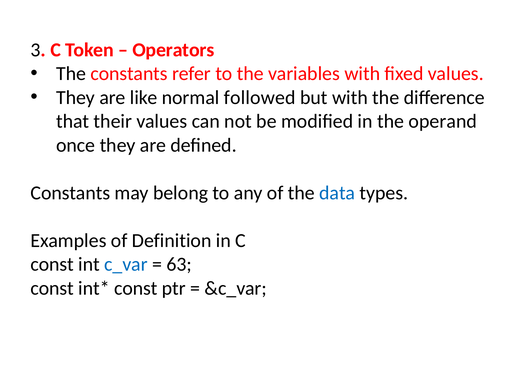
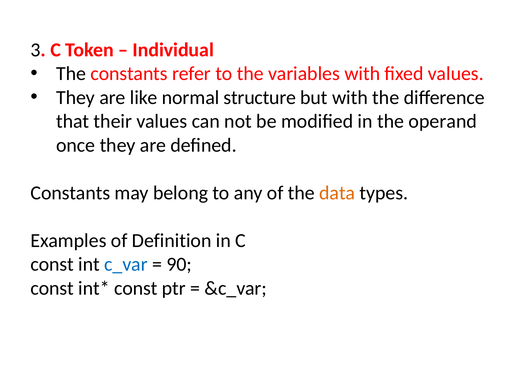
Operators: Operators -> Individual
followed: followed -> structure
data colour: blue -> orange
63: 63 -> 90
